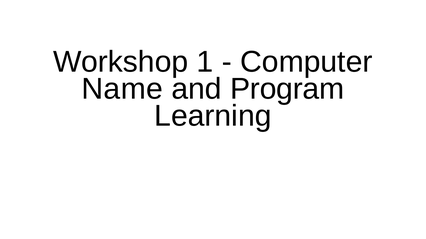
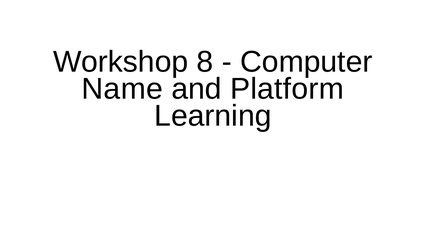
1: 1 -> 8
Program: Program -> Platform
